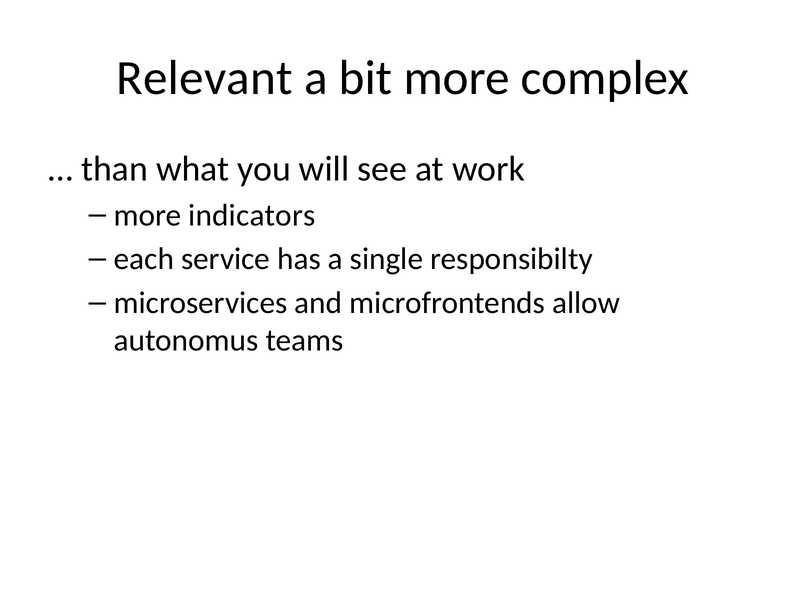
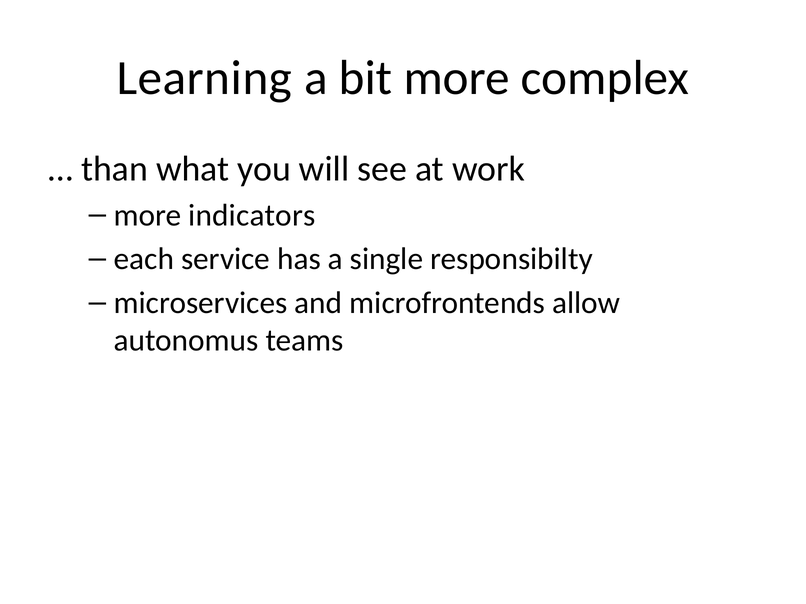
Relevant: Relevant -> Learning
